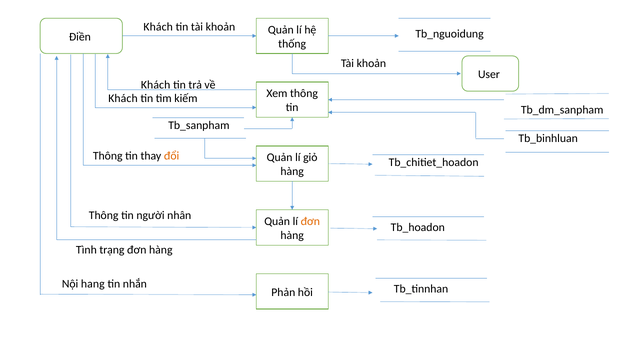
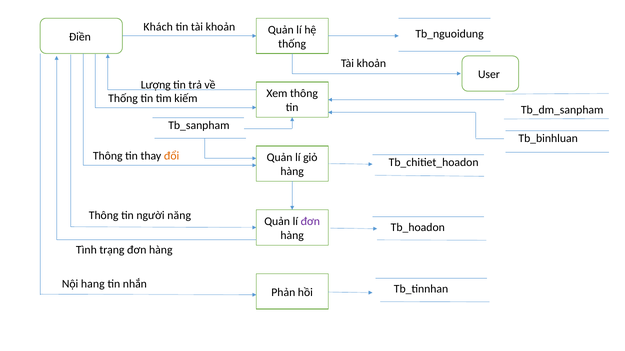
Khách at (156, 85): Khách -> Lượng
Khách at (123, 99): Khách -> Thống
nhân: nhân -> năng
đơn at (310, 222) colour: orange -> purple
